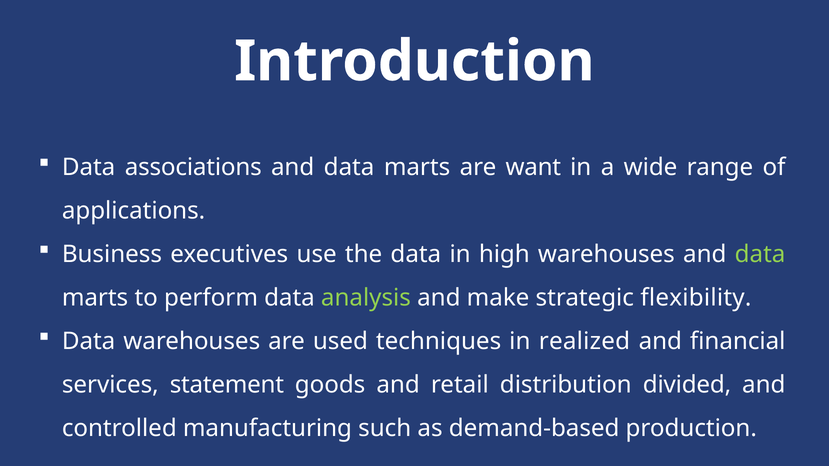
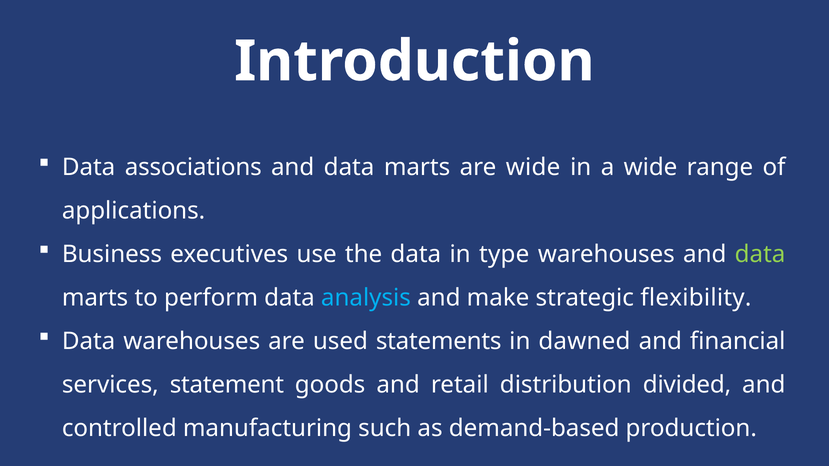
are want: want -> wide
high: high -> type
analysis colour: light green -> light blue
techniques: techniques -> statements
realized: realized -> dawned
